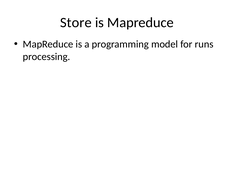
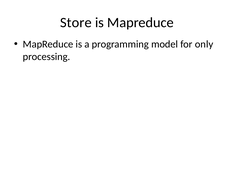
runs: runs -> only
